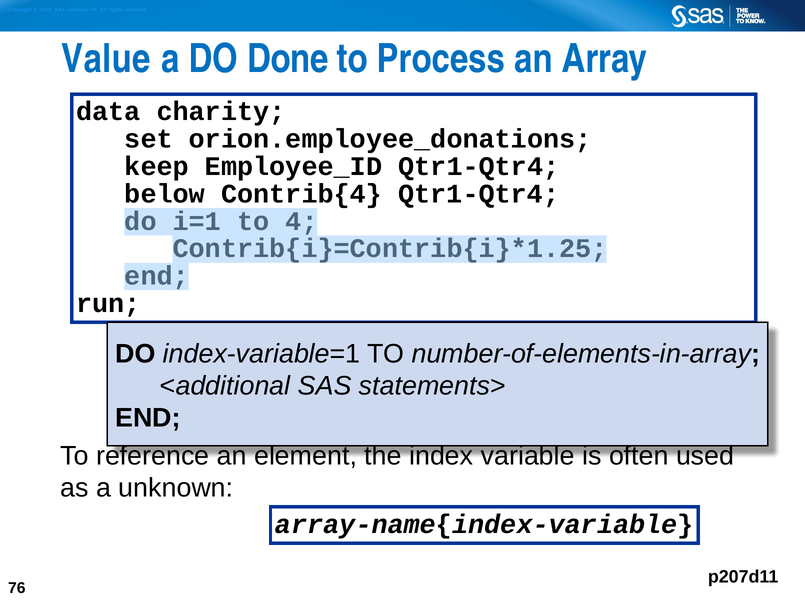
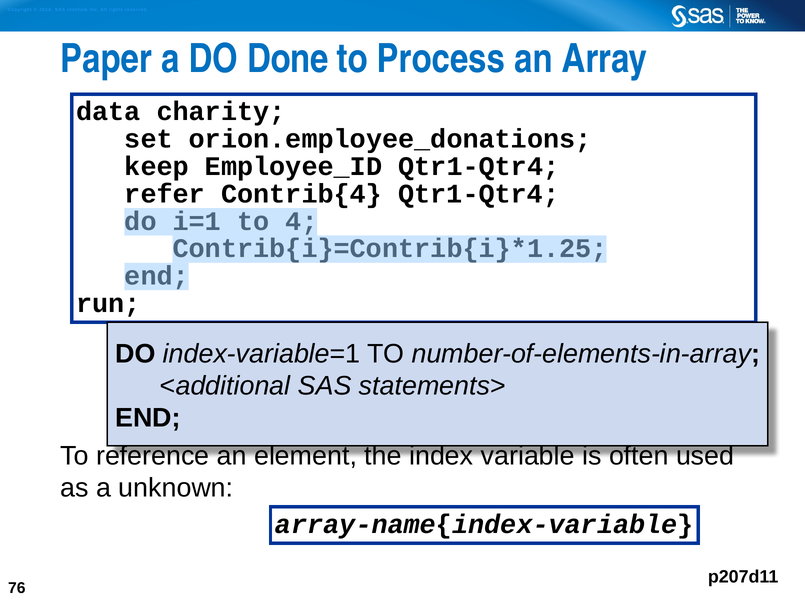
Value: Value -> Paper
below: below -> refer
